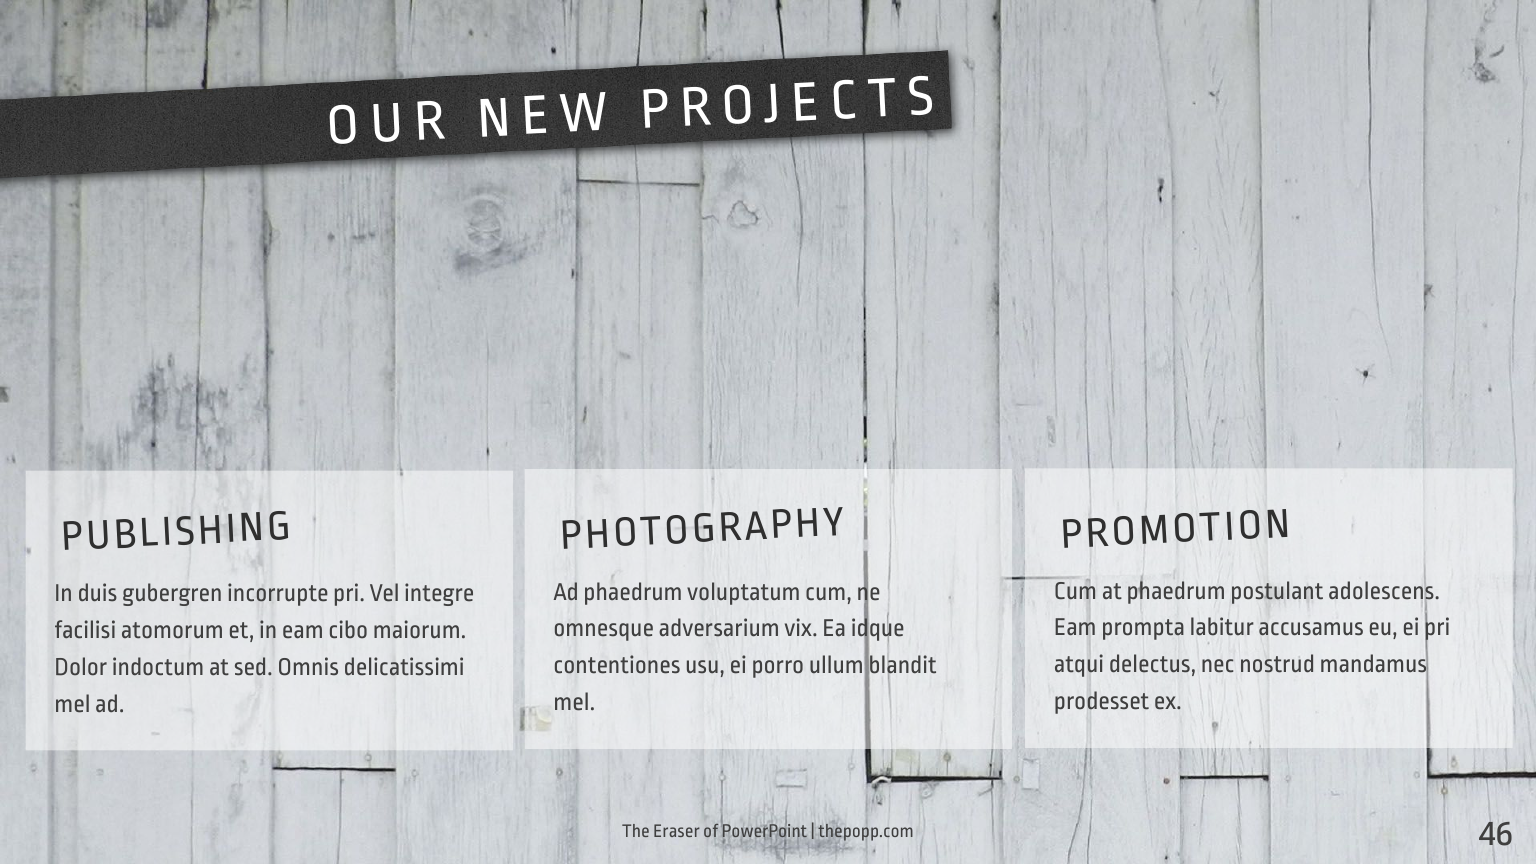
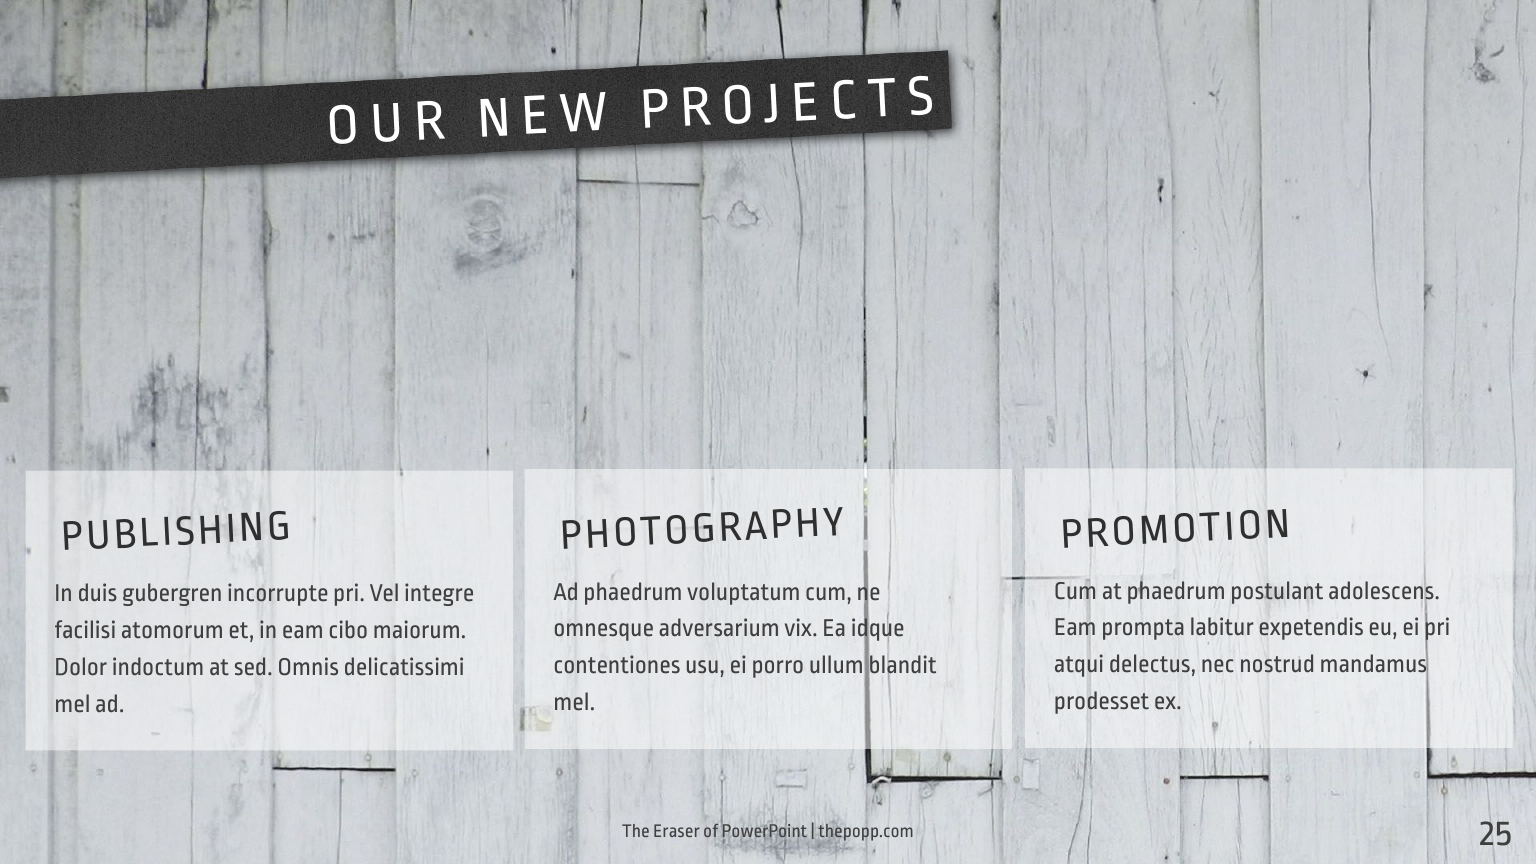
accusamus: accusamus -> expetendis
46: 46 -> 25
